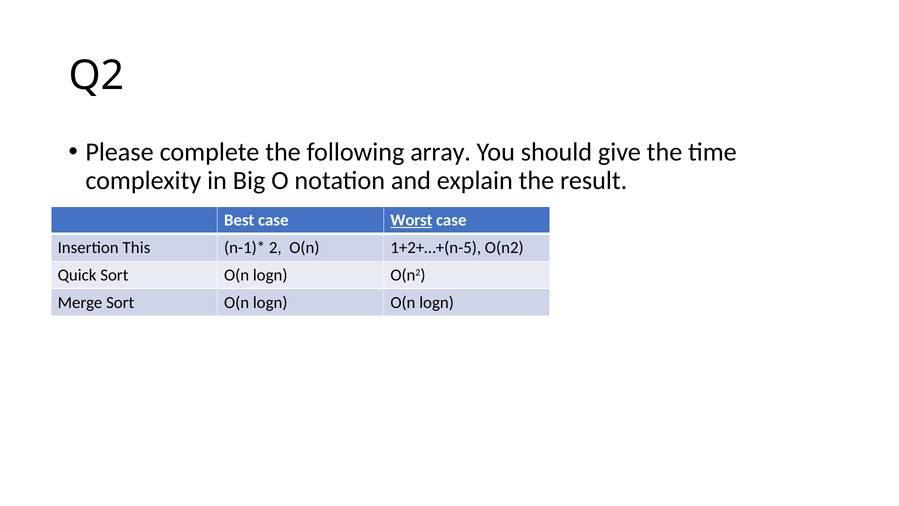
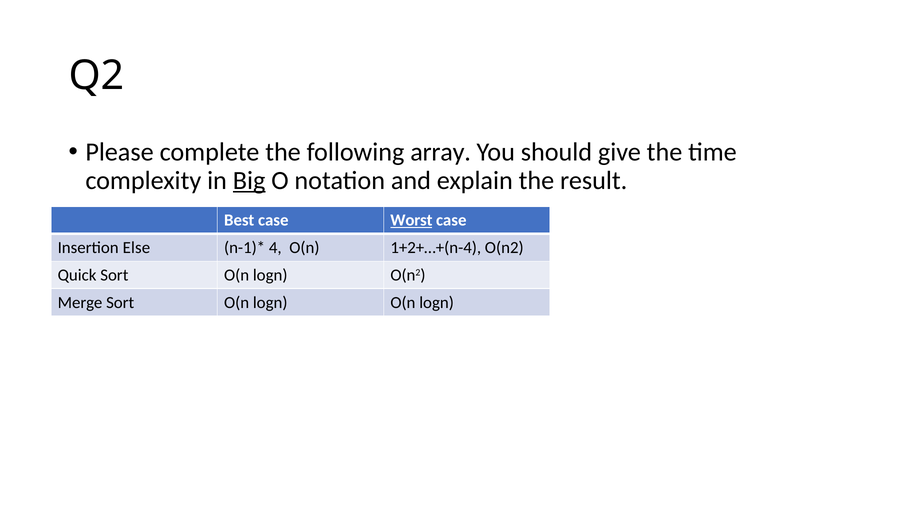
Big underline: none -> present
This: This -> Else
2: 2 -> 4
1+2+…+(n-5: 1+2+…+(n-5 -> 1+2+…+(n-4
